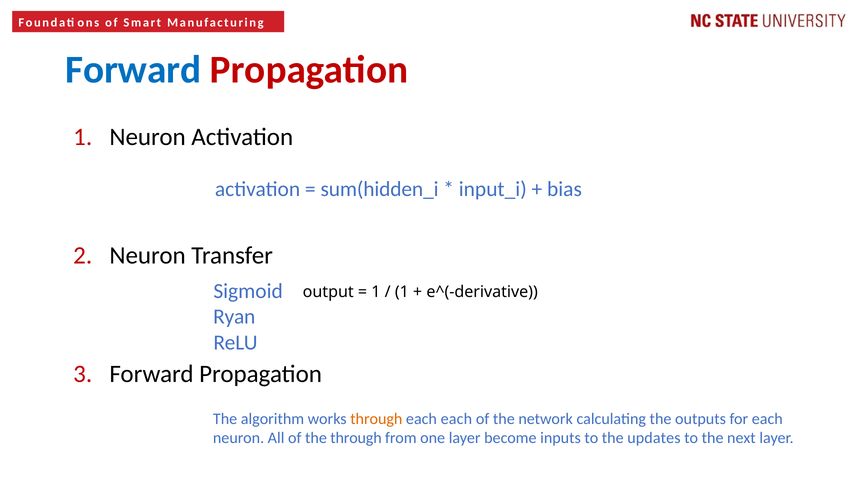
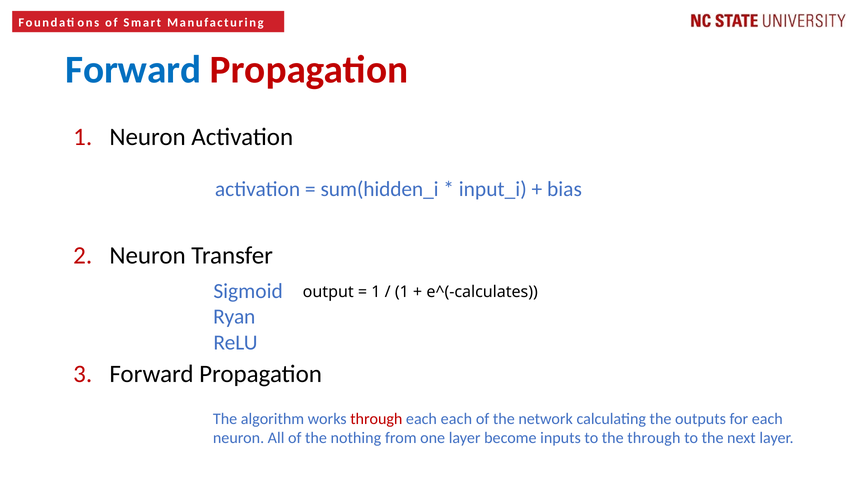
e^(-derivative: e^(-derivative -> e^(-calculates
through at (376, 418) colour: orange -> red
the through: through -> nothing
the updates: updates -> through
